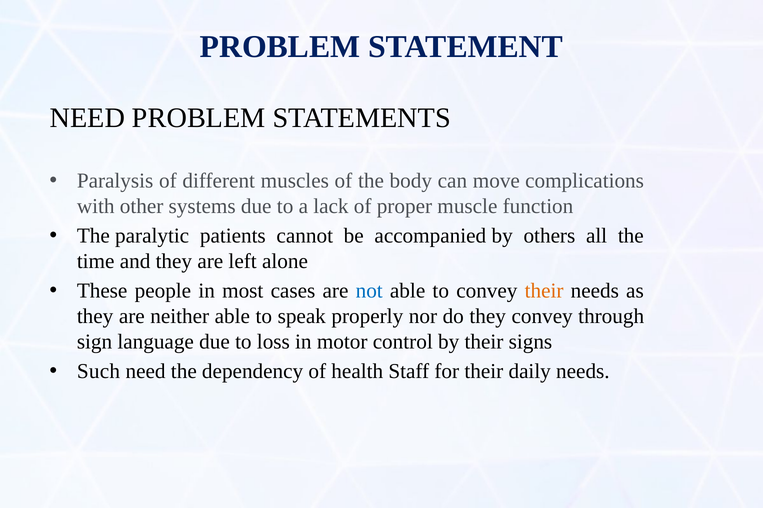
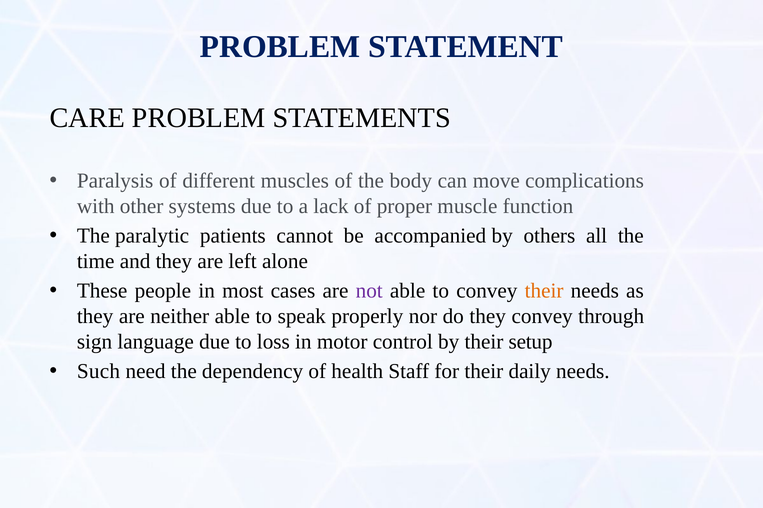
NEED at (87, 118): NEED -> CARE
not colour: blue -> purple
signs: signs -> setup
